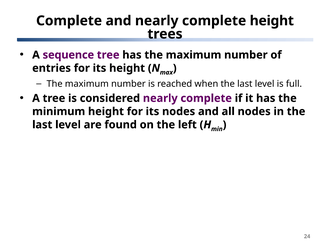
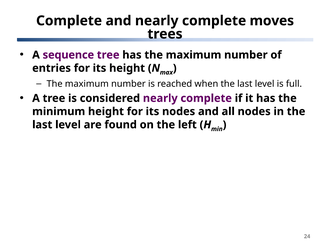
complete height: height -> moves
